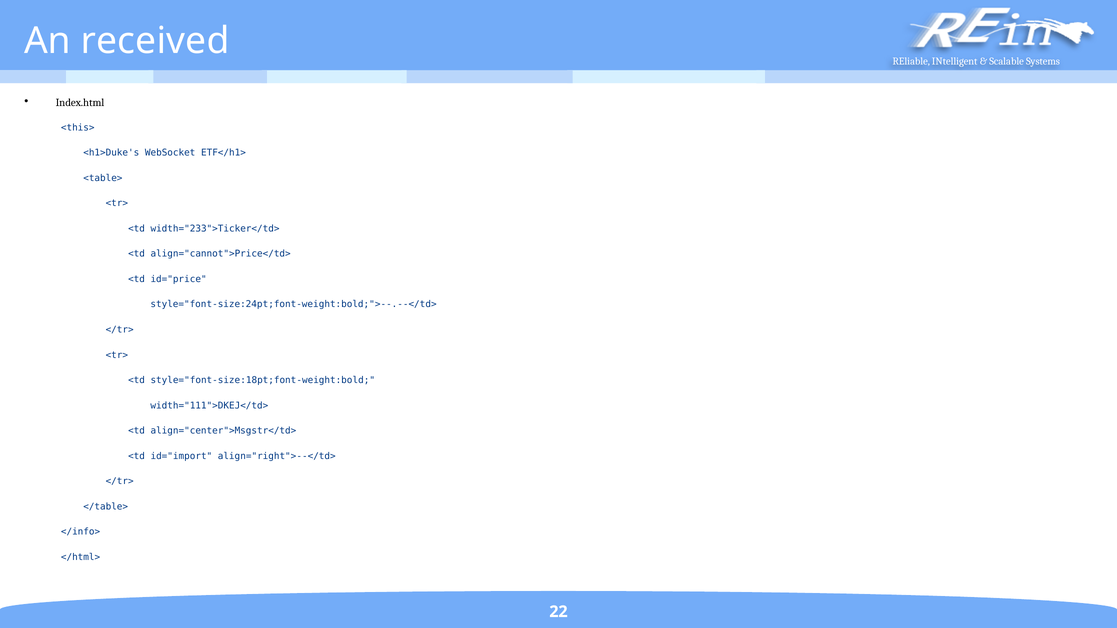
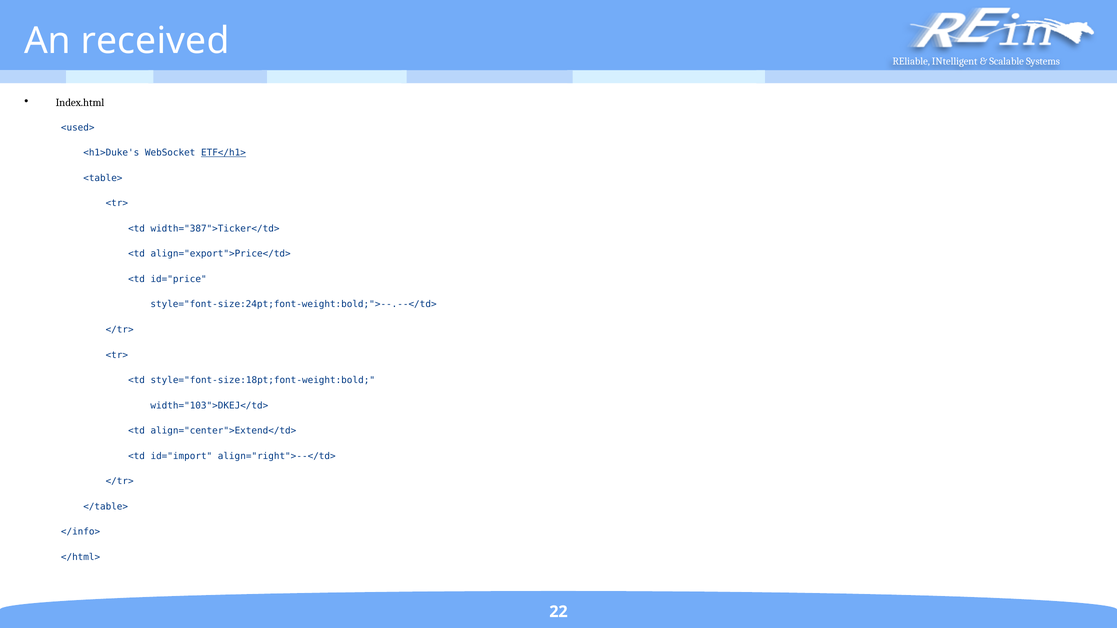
<this>: <this> -> <used>
ETF</h1> underline: none -> present
width="233">Ticker</td>: width="233">Ticker</td> -> width="387">Ticker</td>
align="cannot">Price</td>: align="cannot">Price</td> -> align="export">Price</td>
width="111">DKEJ</td>: width="111">DKEJ</td> -> width="103">DKEJ</td>
align="center">Msgstr</td>: align="center">Msgstr</td> -> align="center">Extend</td>
